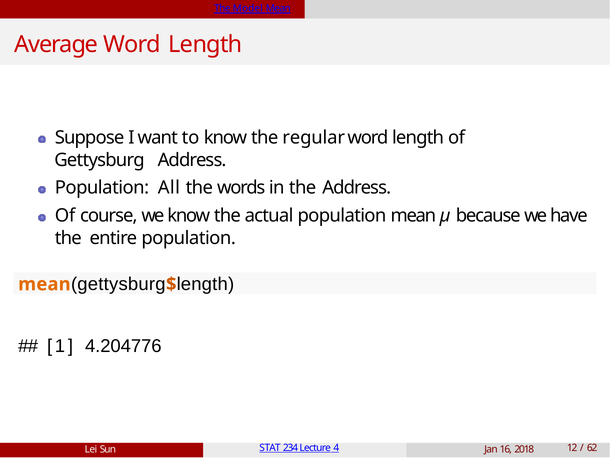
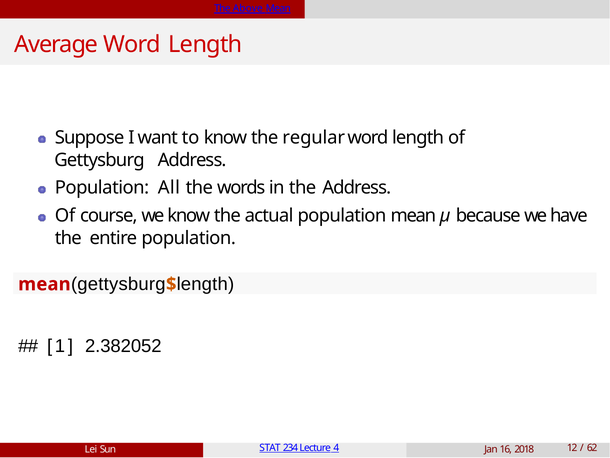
Model: Model -> Above
mean at (44, 284) colour: orange -> red
4.204776: 4.204776 -> 2.382052
